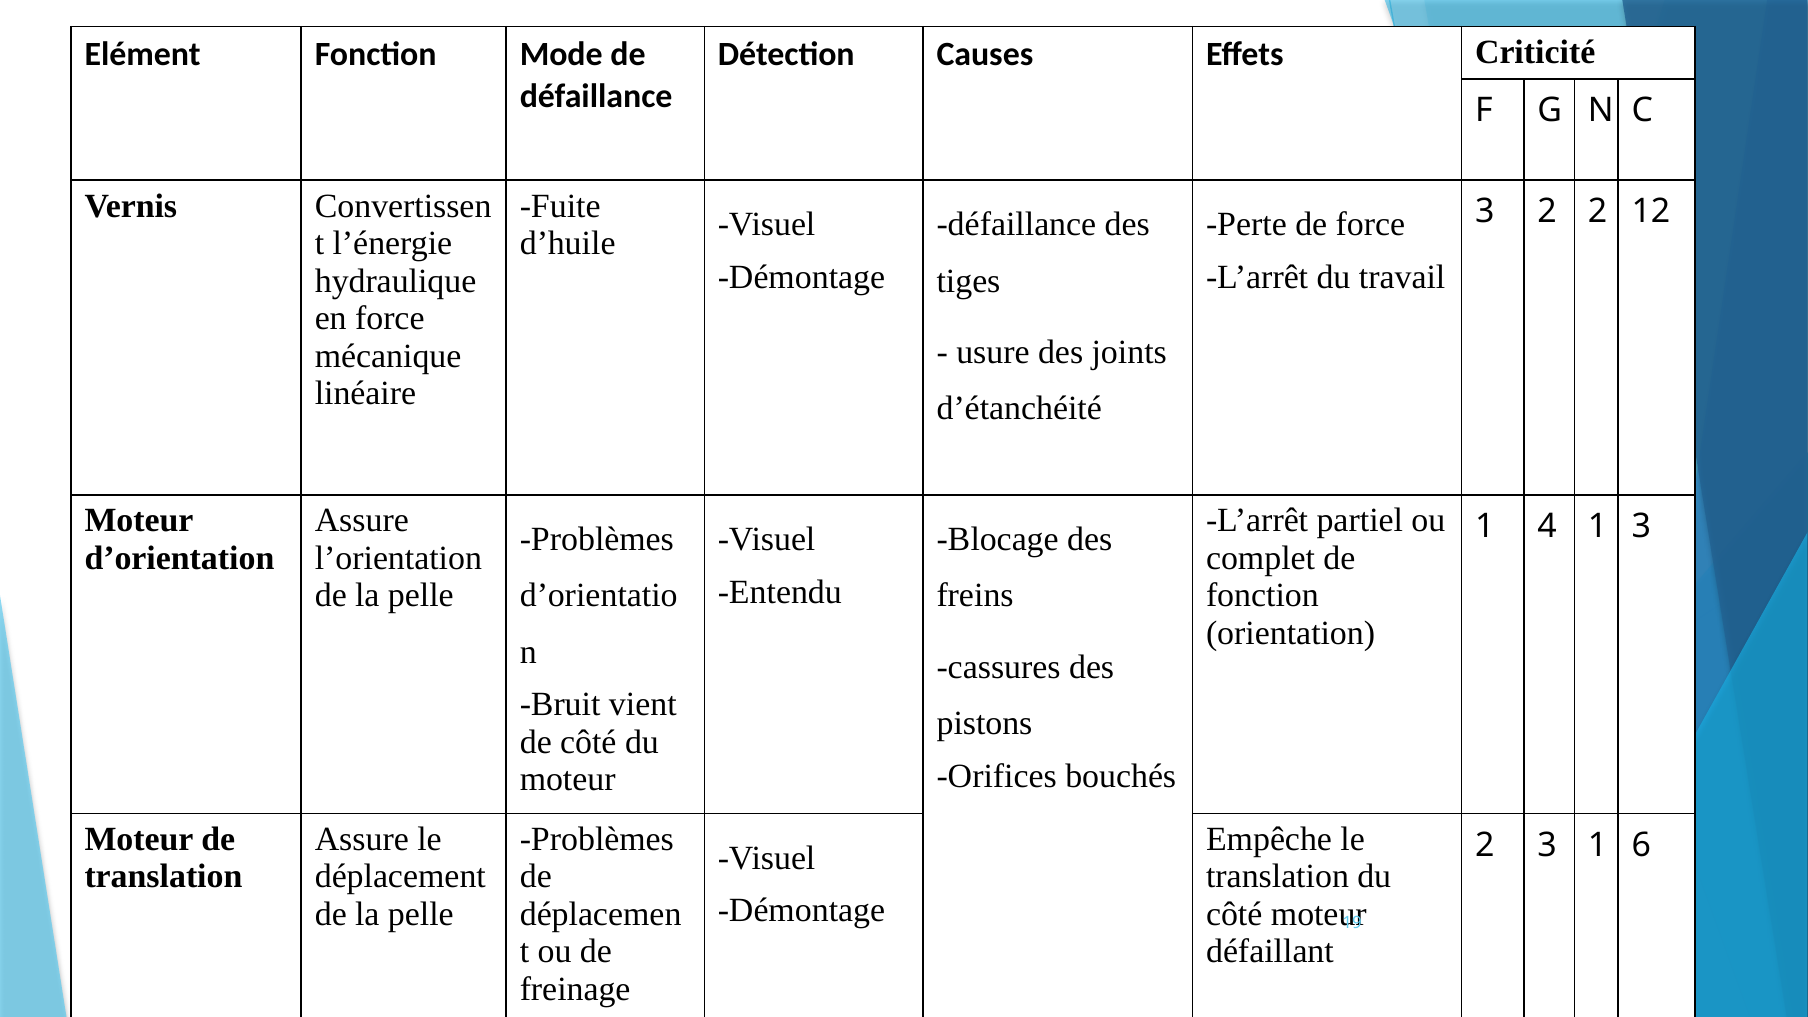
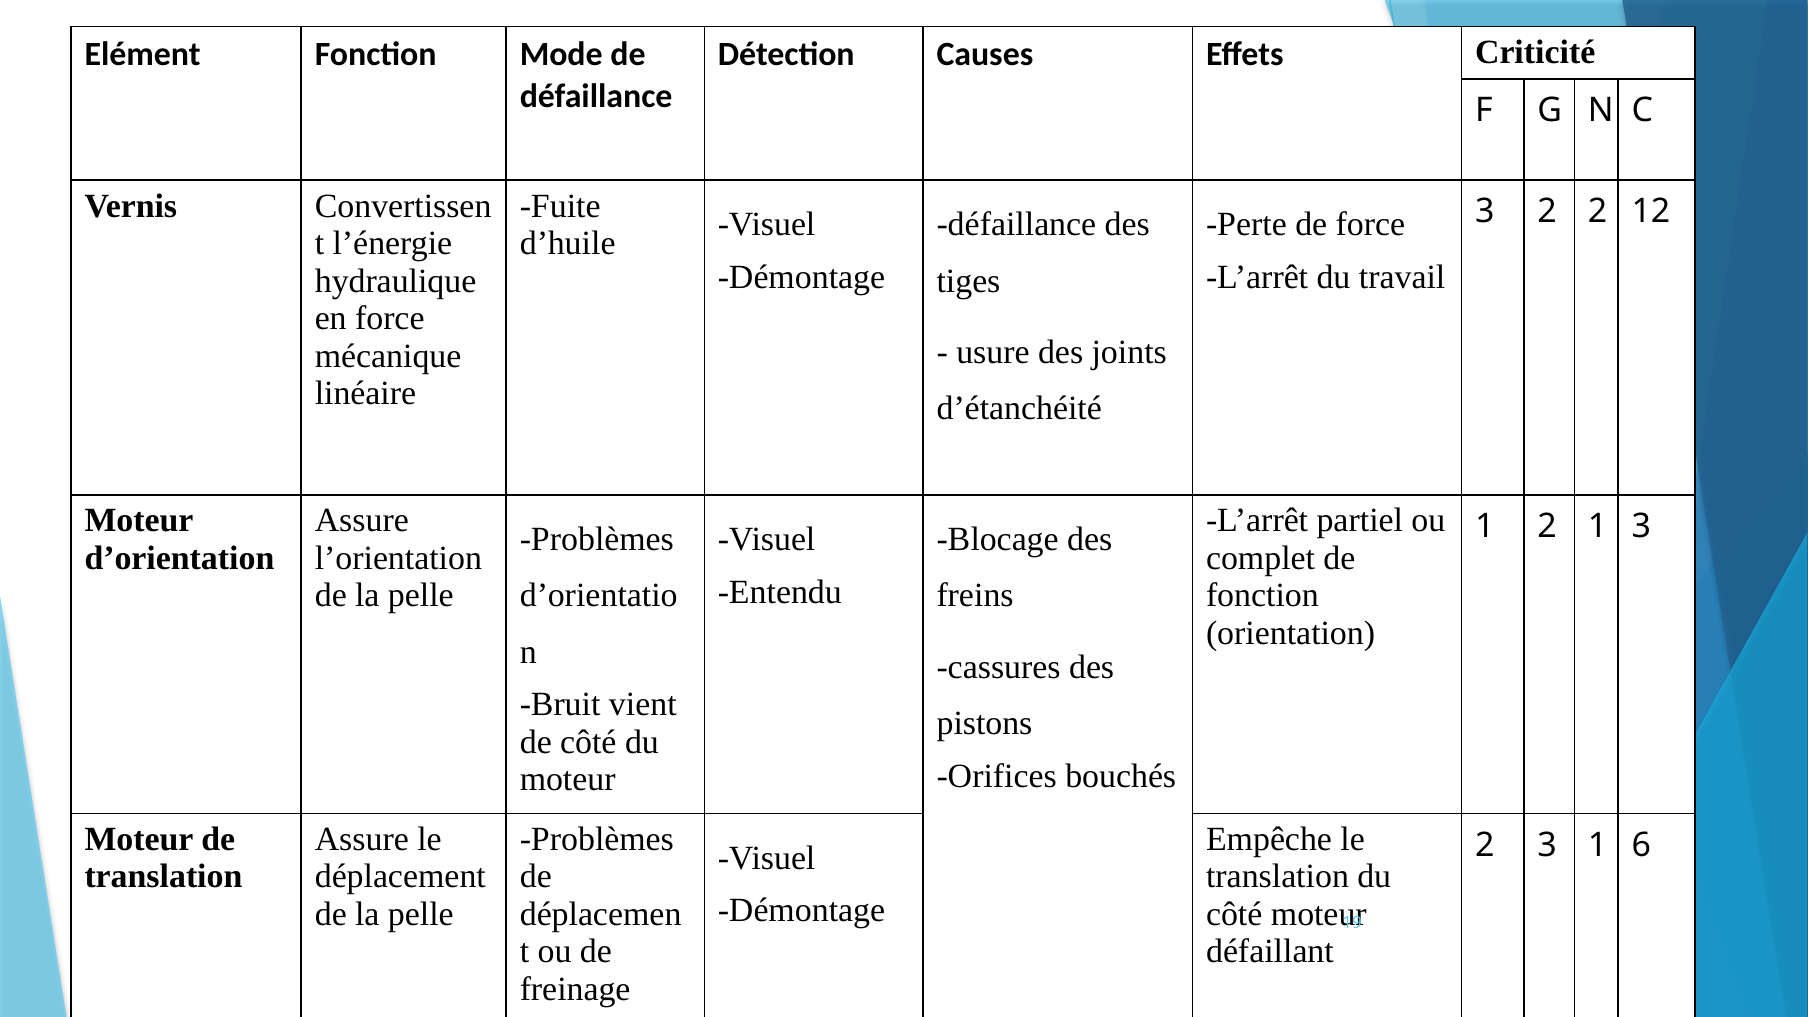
1 4: 4 -> 2
